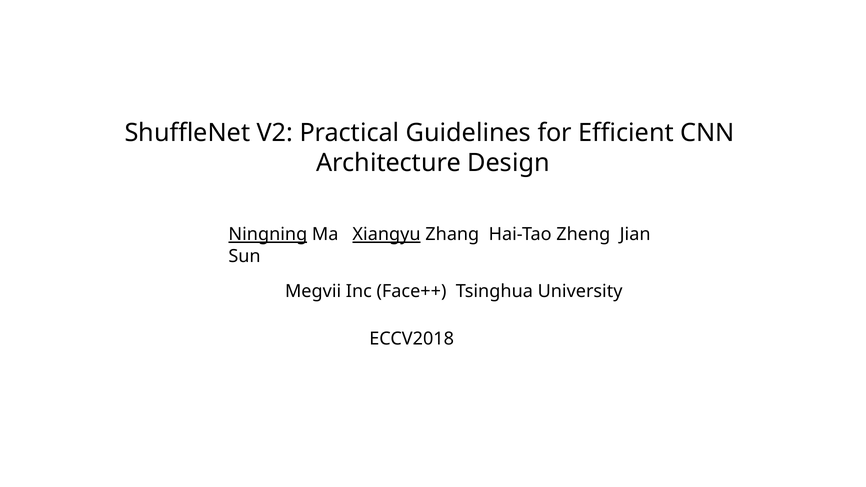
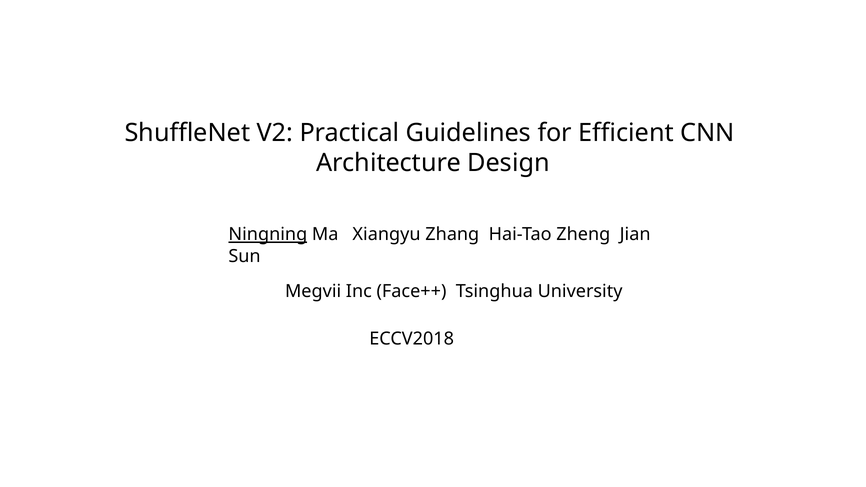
Xiangyu underline: present -> none
